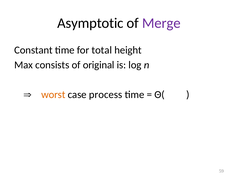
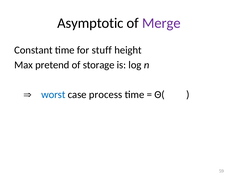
total: total -> stuff
consists: consists -> pretend
original: original -> storage
worst colour: orange -> blue
